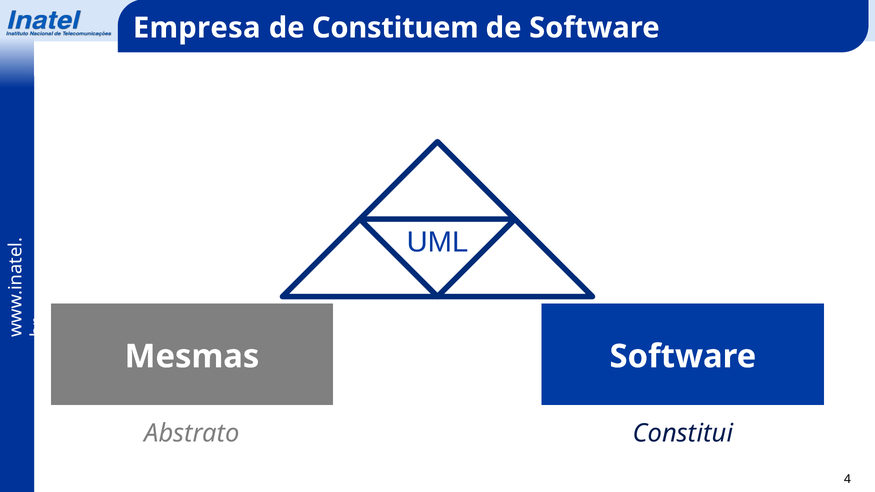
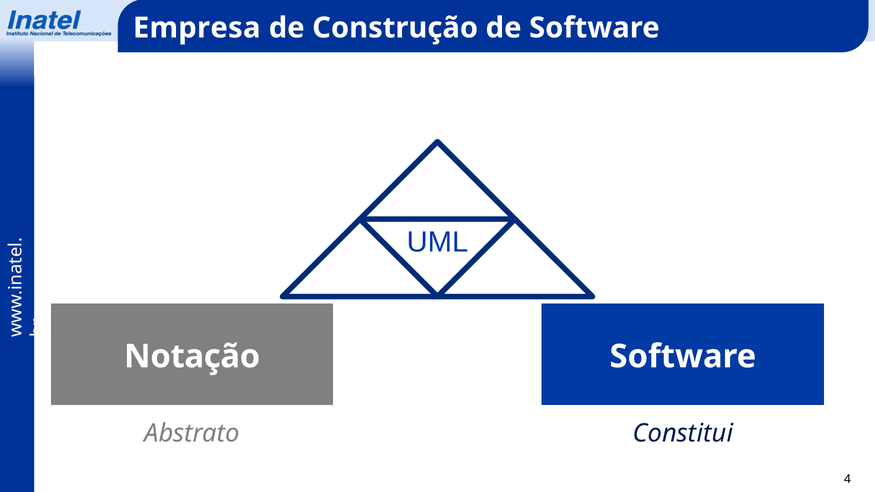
Constituem: Constituem -> Construção
Mesmas: Mesmas -> Notação
